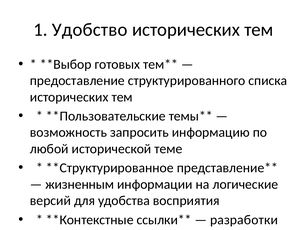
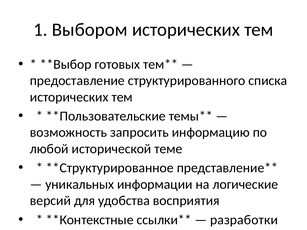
Удобство: Удобство -> Выбором
жизненным: жизненным -> уникальных
